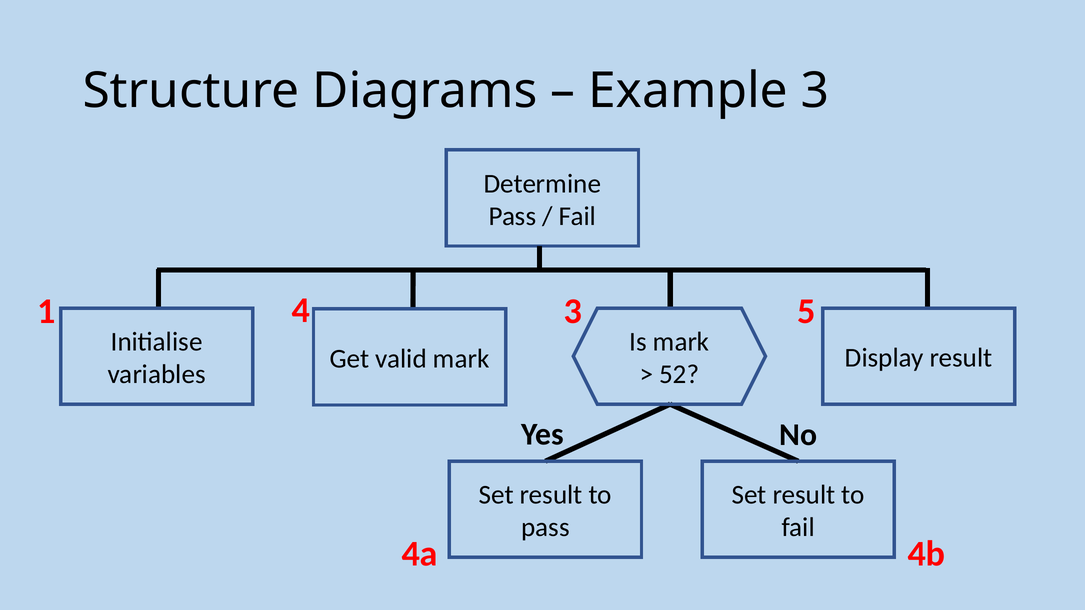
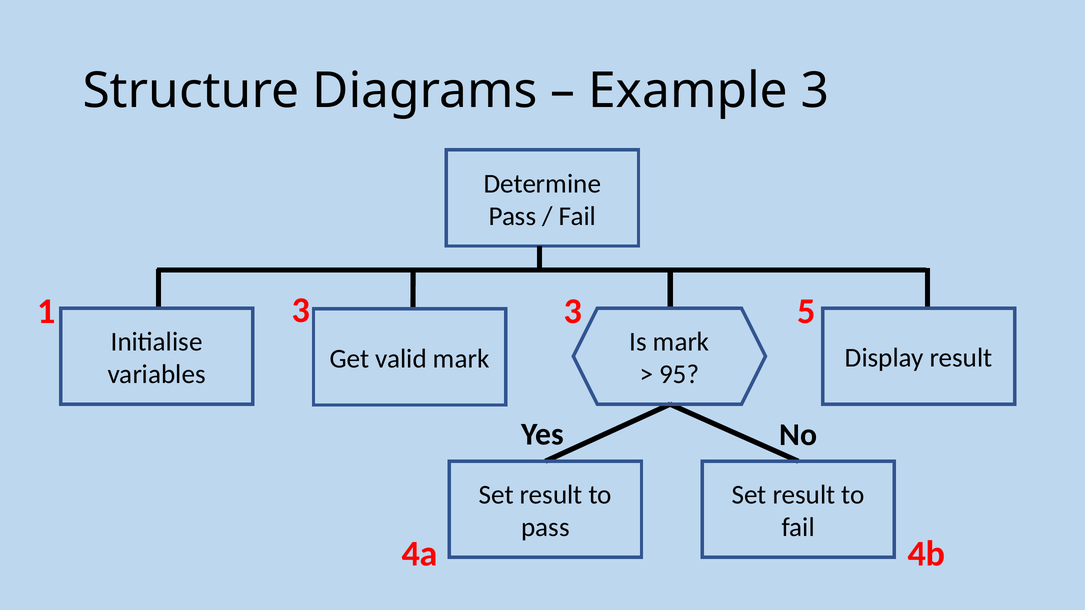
1 4: 4 -> 3
52: 52 -> 95
